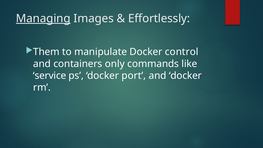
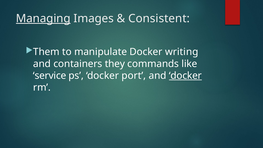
Effortlessly: Effortlessly -> Consistent
control: control -> writing
only: only -> they
docker at (185, 76) underline: none -> present
